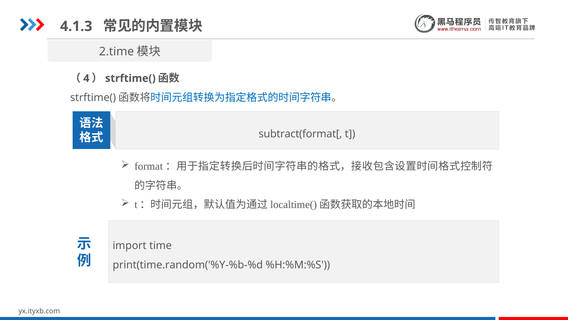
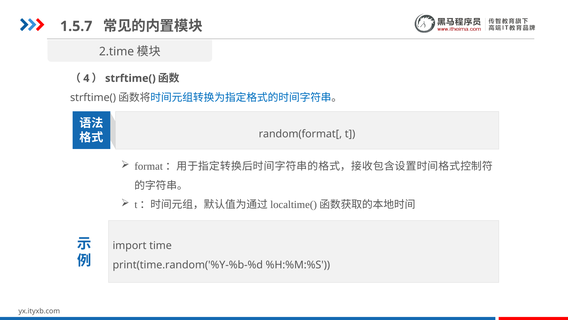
4.1.3: 4.1.3 -> 1.5.7
subtract(format[: subtract(format[ -> random(format[
